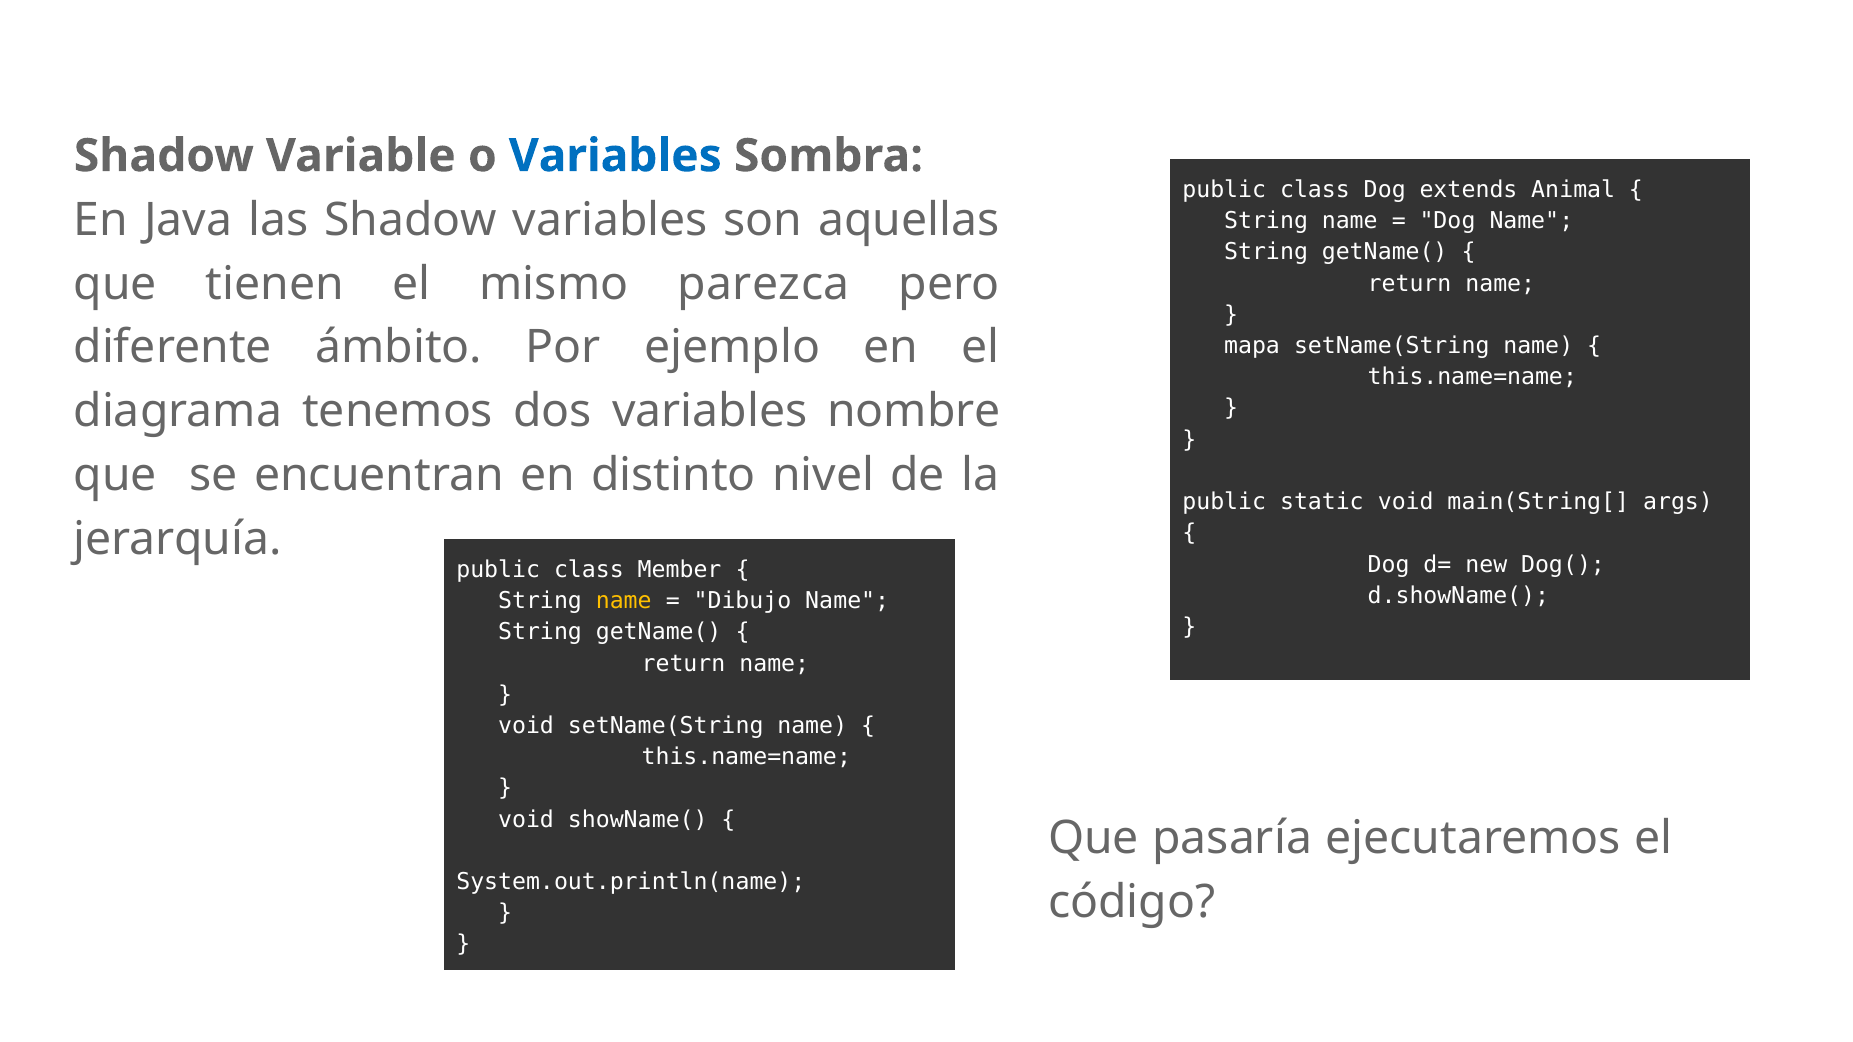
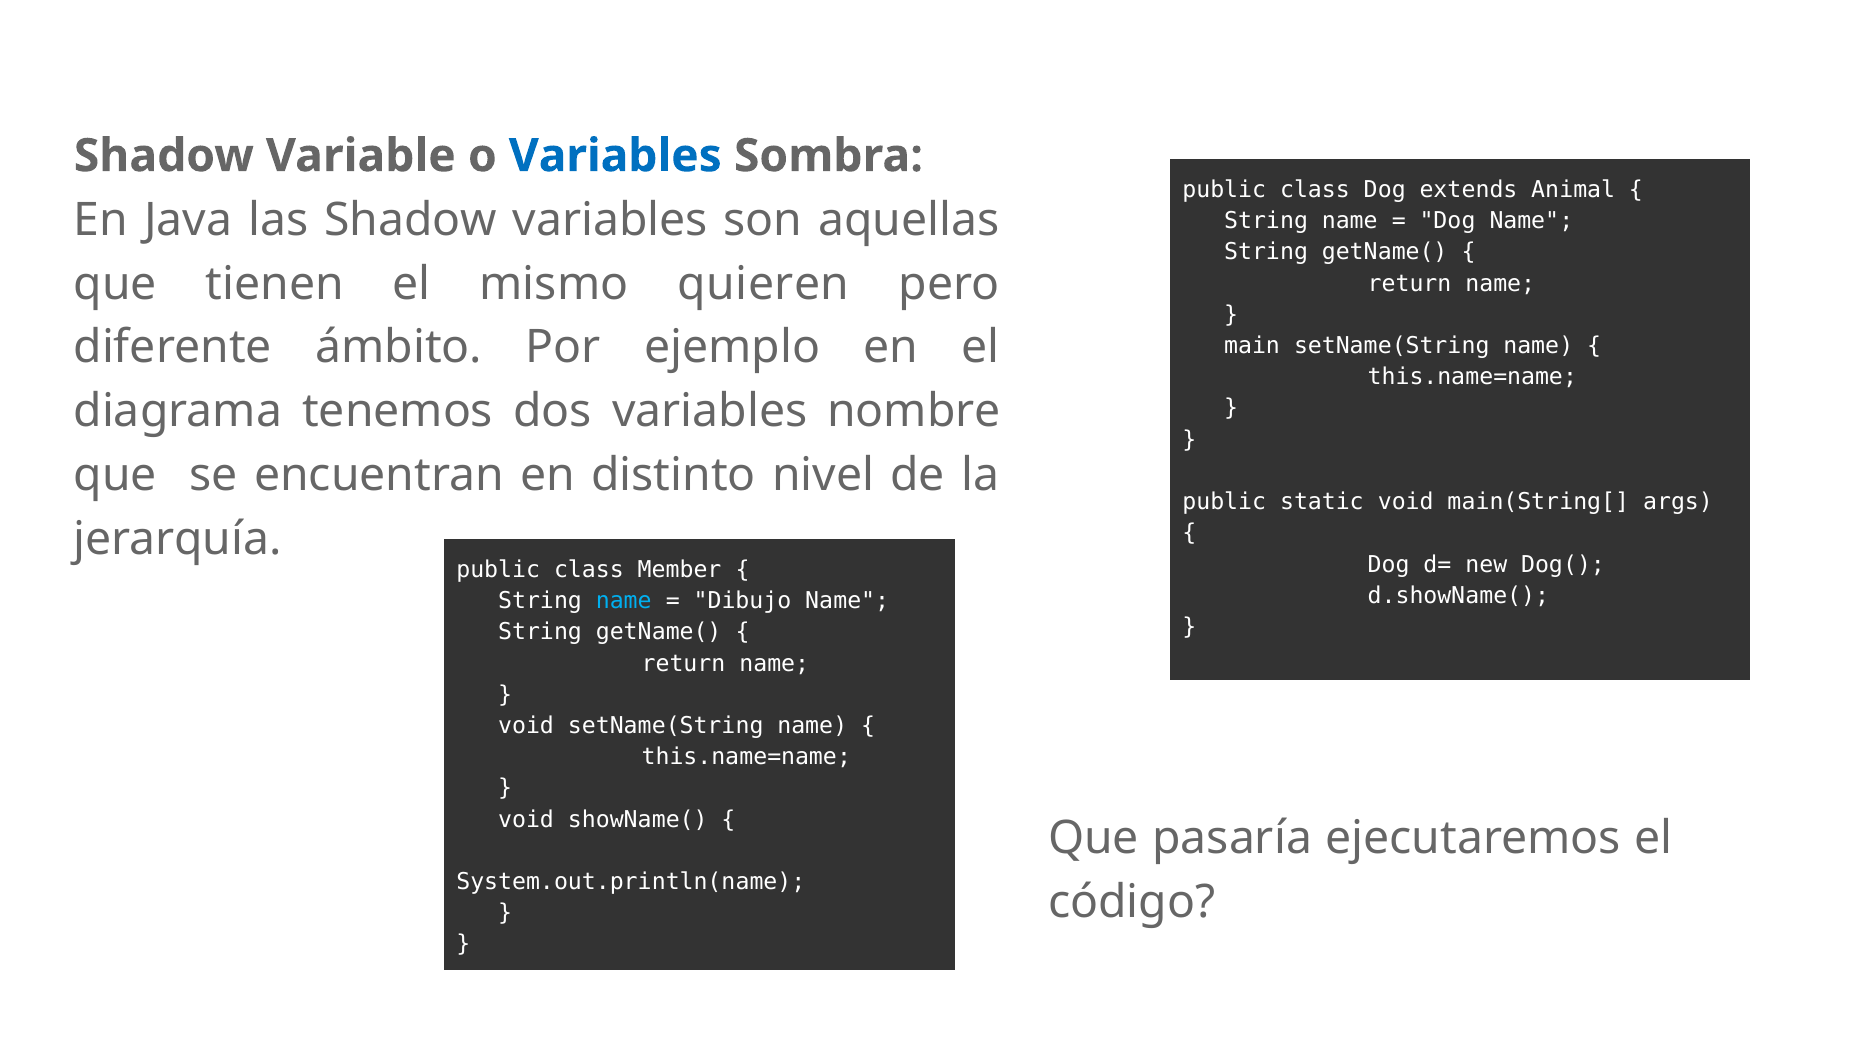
parezca: parezca -> quieren
mapa: mapa -> main
name at (624, 601) colour: yellow -> light blue
